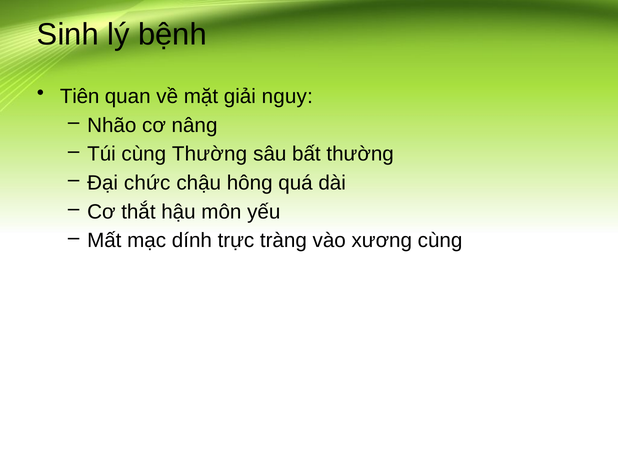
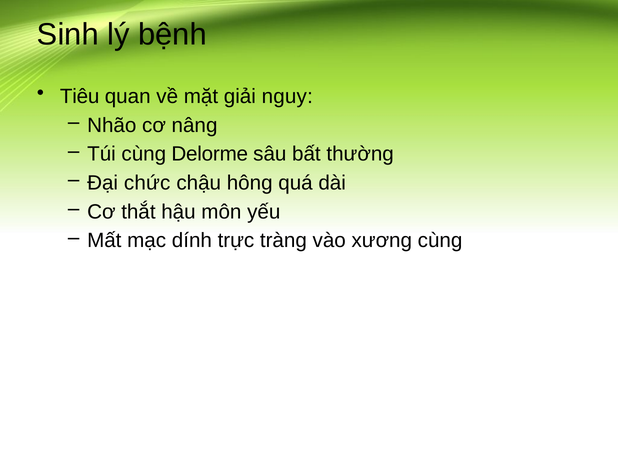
Tiên: Tiên -> Tiêu
cùng Thường: Thường -> Delorme
